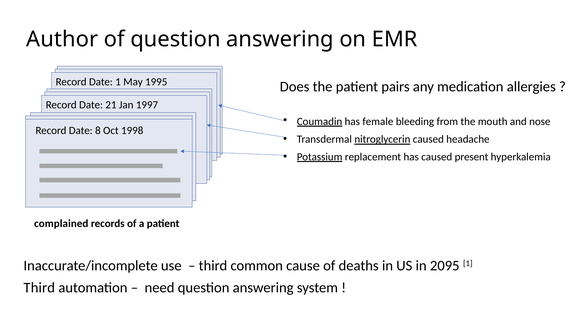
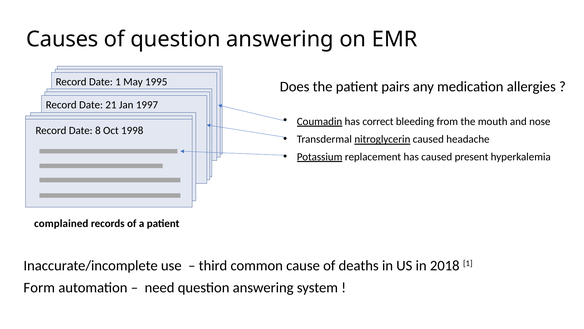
Author: Author -> Causes
female: female -> correct
2095: 2095 -> 2018
Third at (39, 287): Third -> Form
